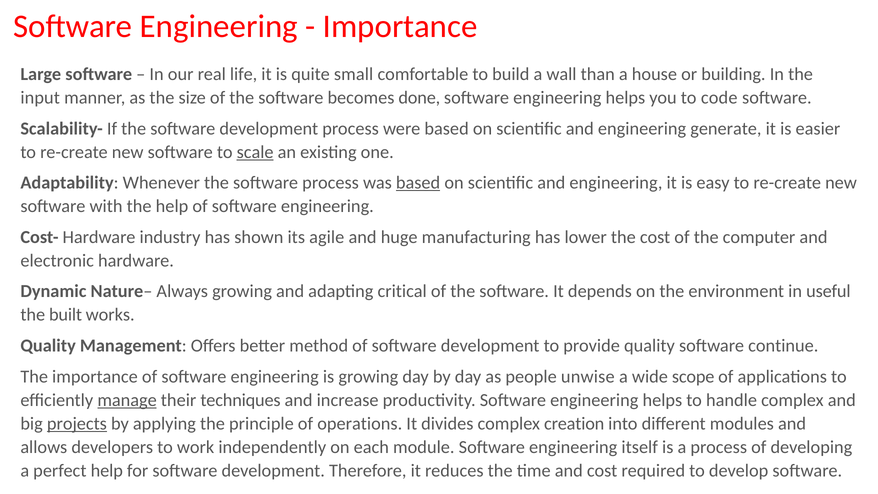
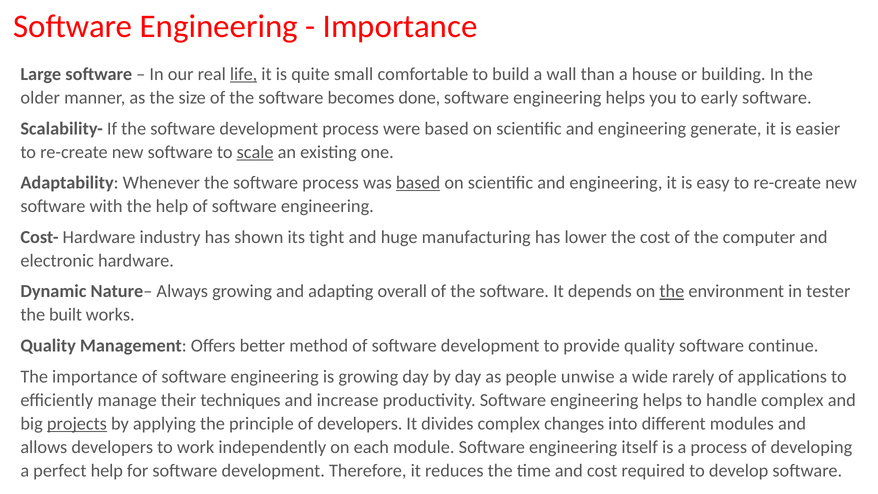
life underline: none -> present
input: input -> older
code: code -> early
agile: agile -> tight
critical: critical -> overall
the at (672, 291) underline: none -> present
useful: useful -> tester
scope: scope -> rarely
manage underline: present -> none
of operations: operations -> developers
creation: creation -> changes
